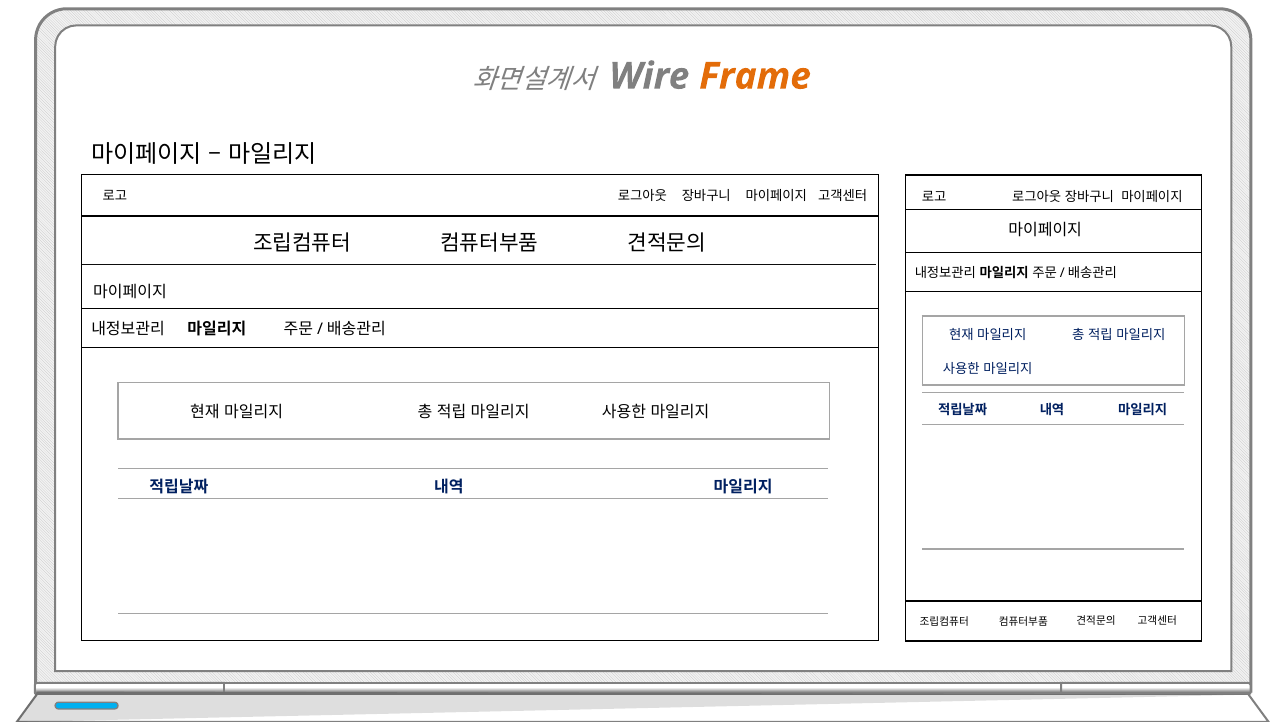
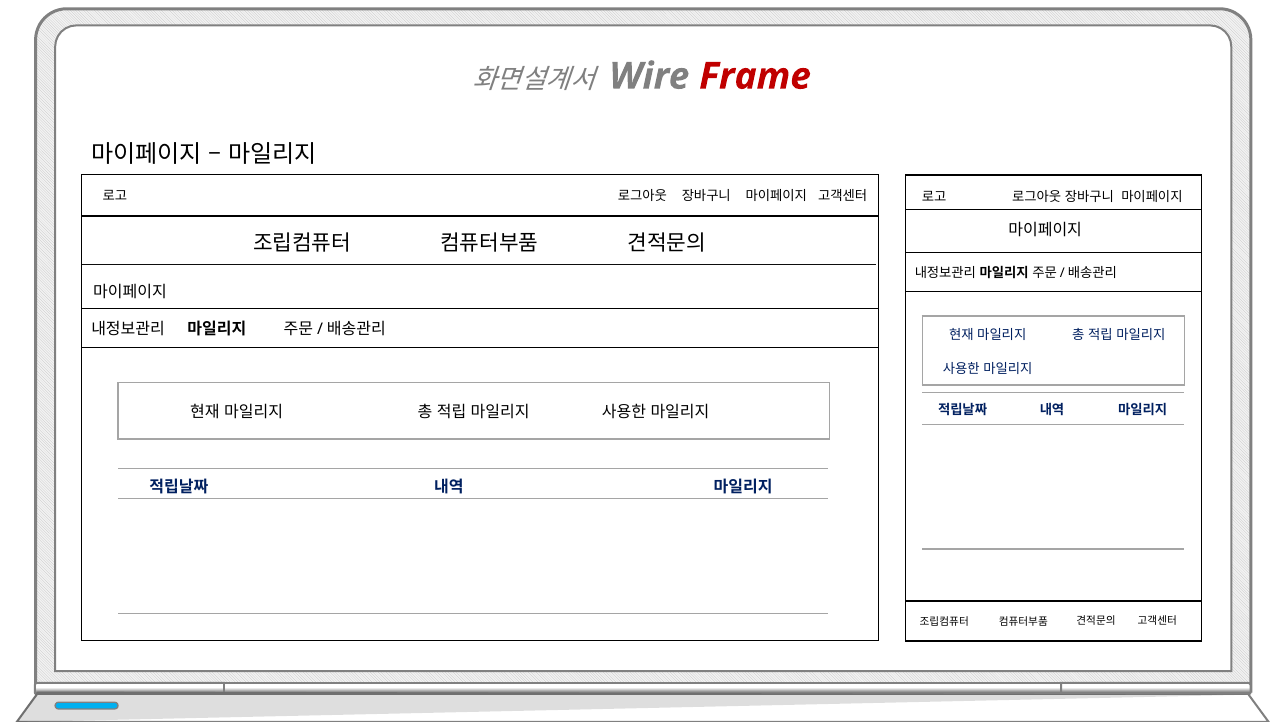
Frame colour: orange -> red
